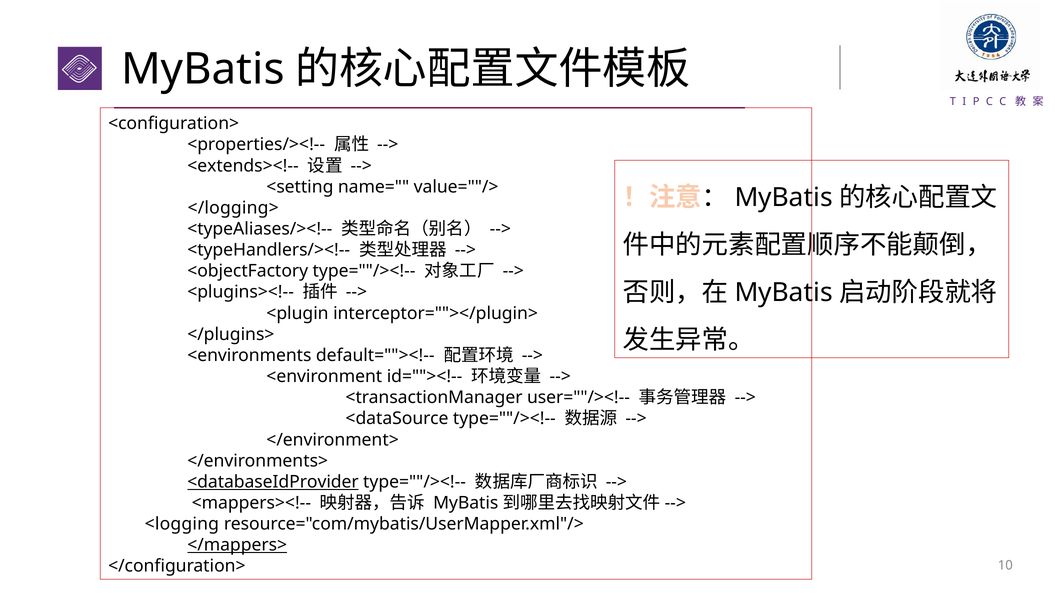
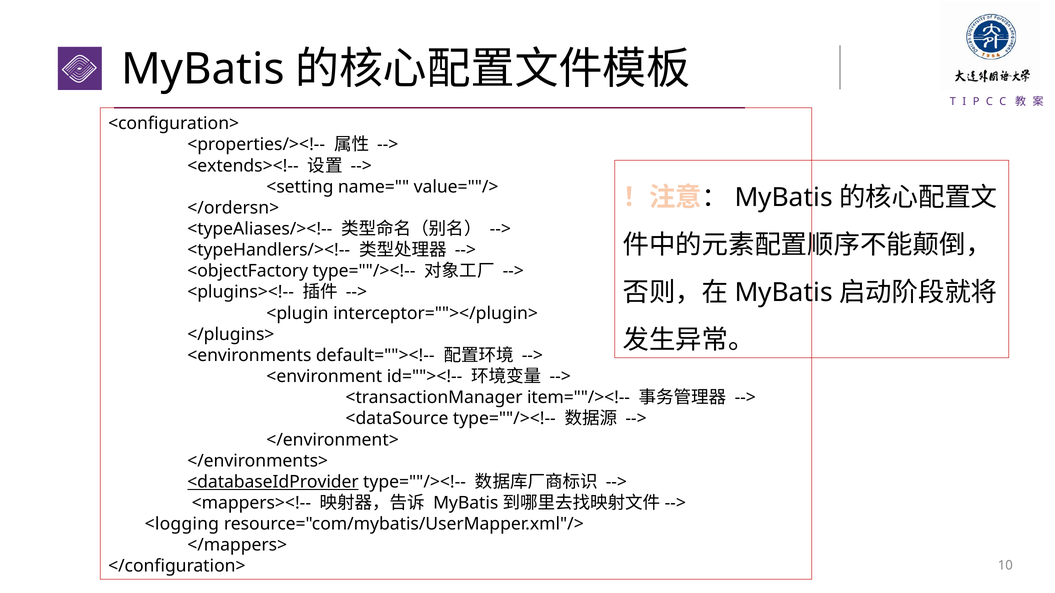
</logging>: </logging> -> </ordersn>
user=""/><!--: user=""/><!-- -> item=""/><!--
</mappers> underline: present -> none
